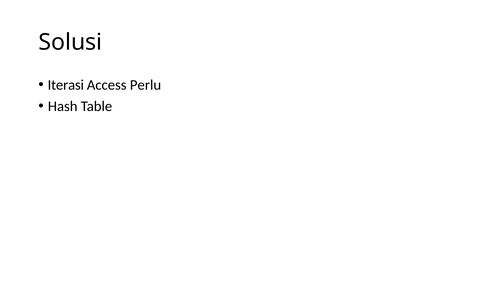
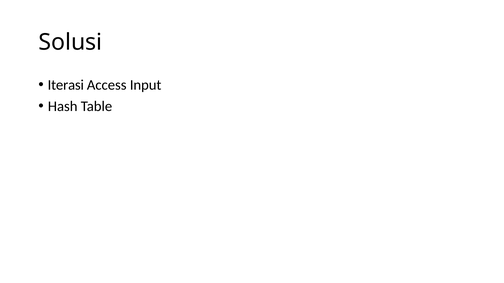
Perlu: Perlu -> Input
